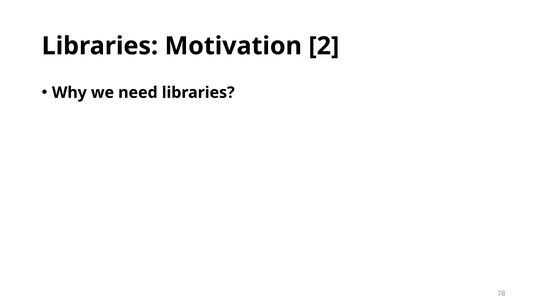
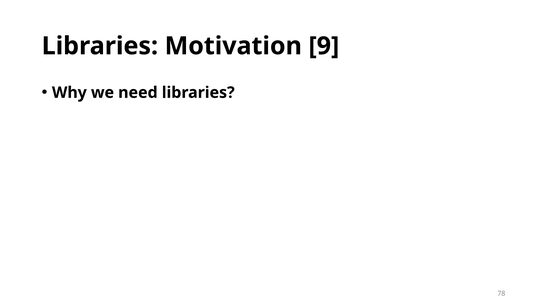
2: 2 -> 9
